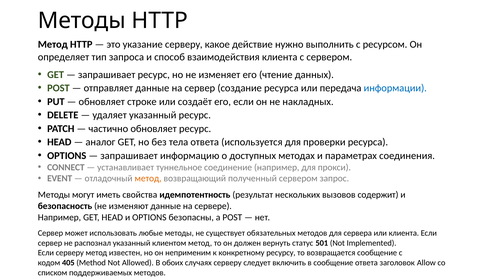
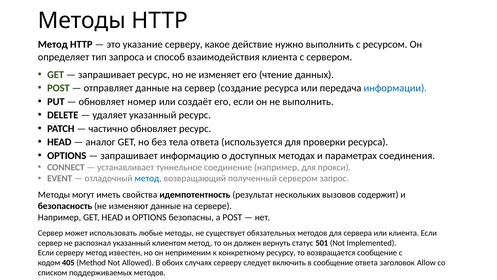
строке: строке -> номер
не накладных: накладных -> выполнить
метод at (148, 178) colour: orange -> blue
